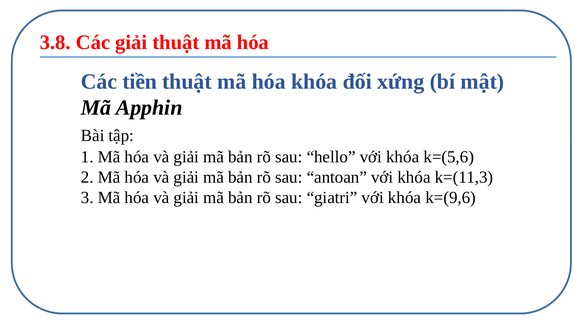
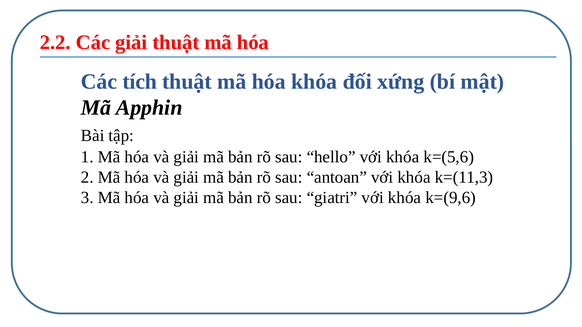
3.8: 3.8 -> 2.2
tiền: tiền -> tích
